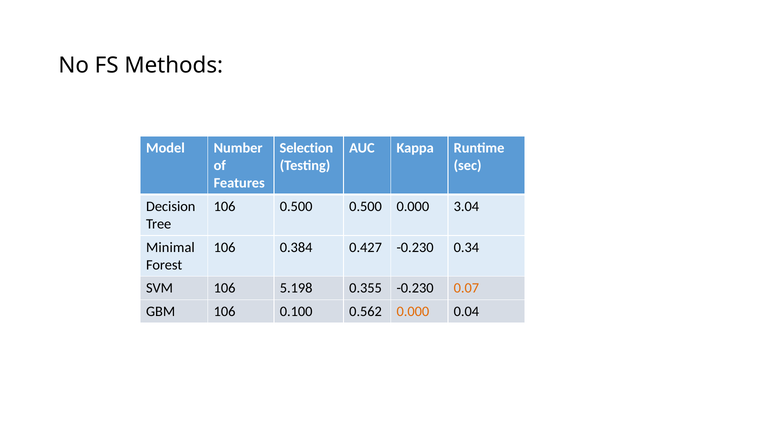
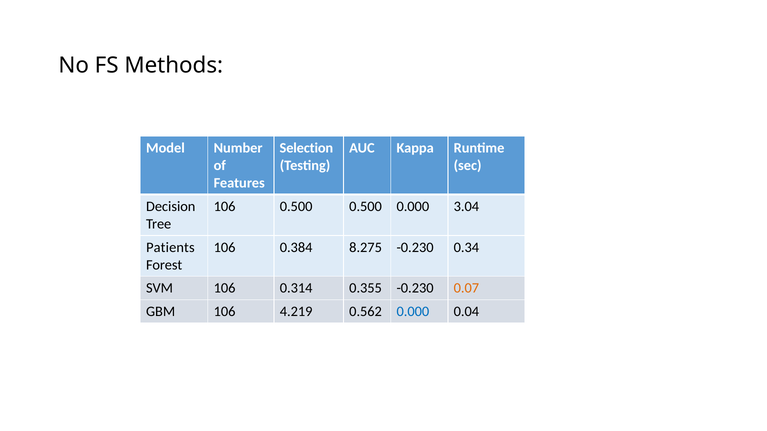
Minimal: Minimal -> Patients
0.427: 0.427 -> 8.275
5.198: 5.198 -> 0.314
0.100: 0.100 -> 4.219
0.000 at (413, 312) colour: orange -> blue
